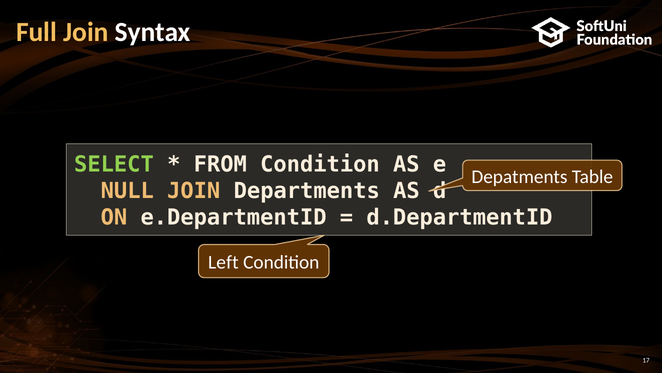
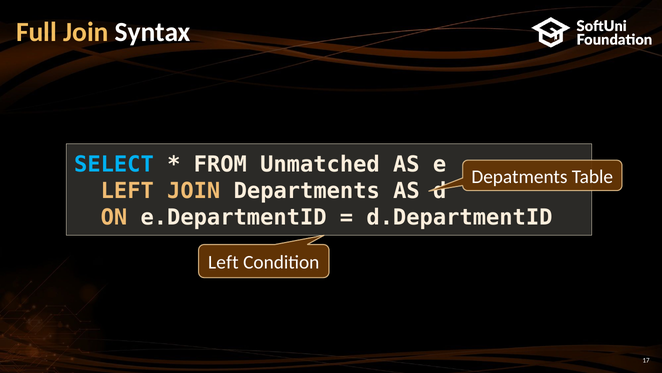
SELECT colour: light green -> light blue
FROM Condition: Condition -> Unmatched
NULL at (127, 191): NULL -> LEFT
